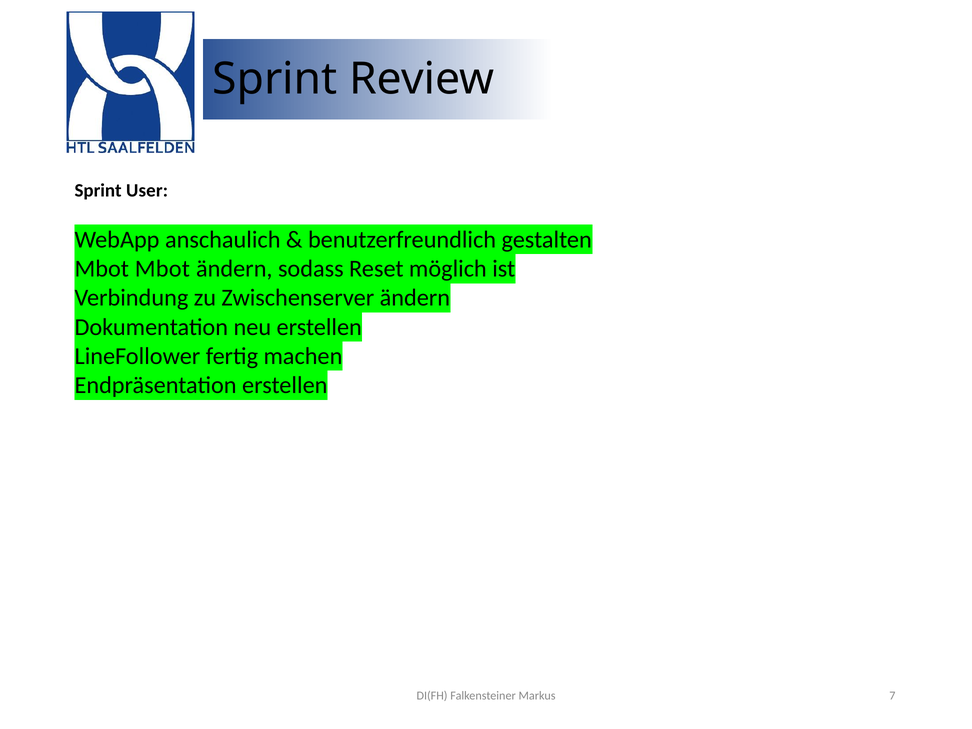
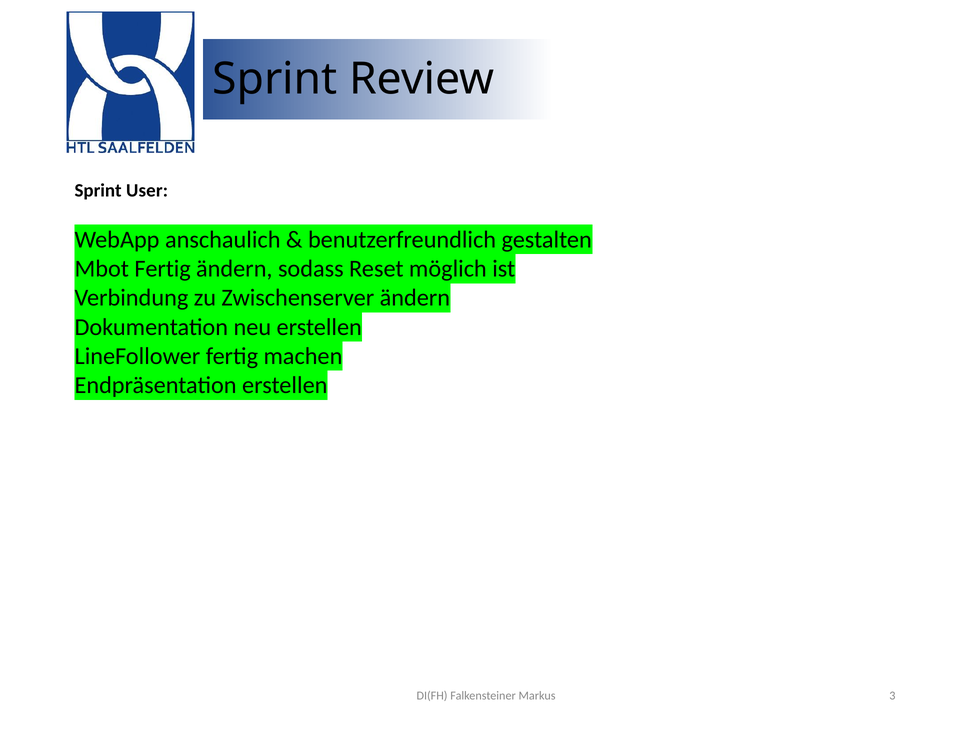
Mbot Mbot: Mbot -> Fertig
7: 7 -> 3
